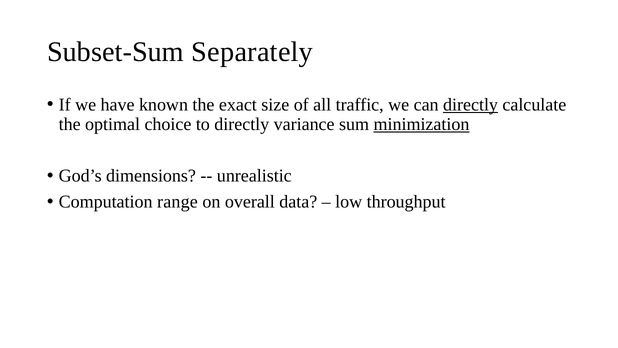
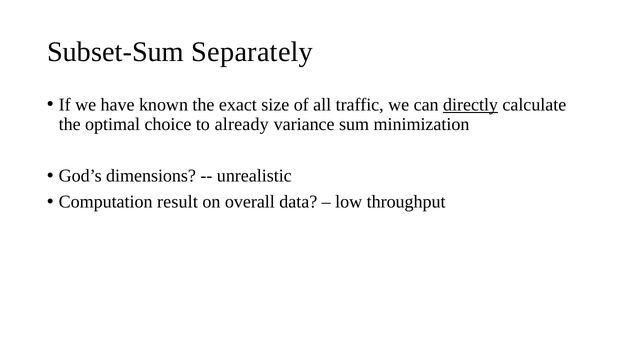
to directly: directly -> already
minimization underline: present -> none
range: range -> result
